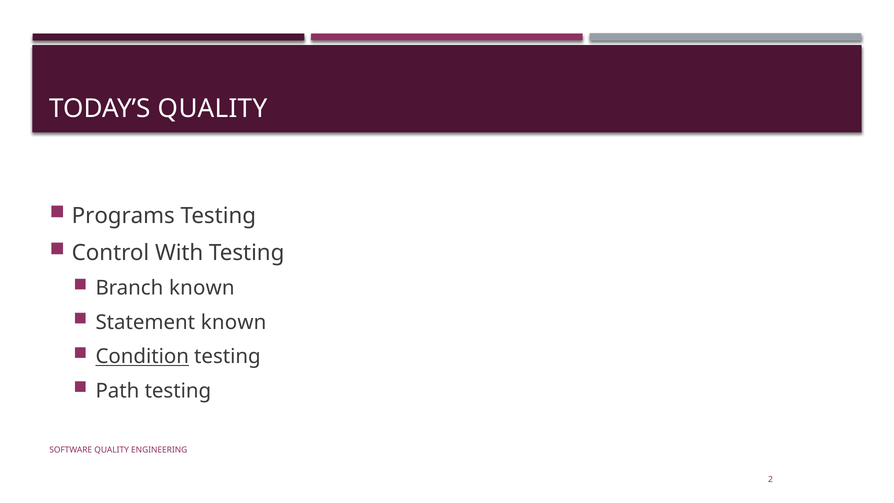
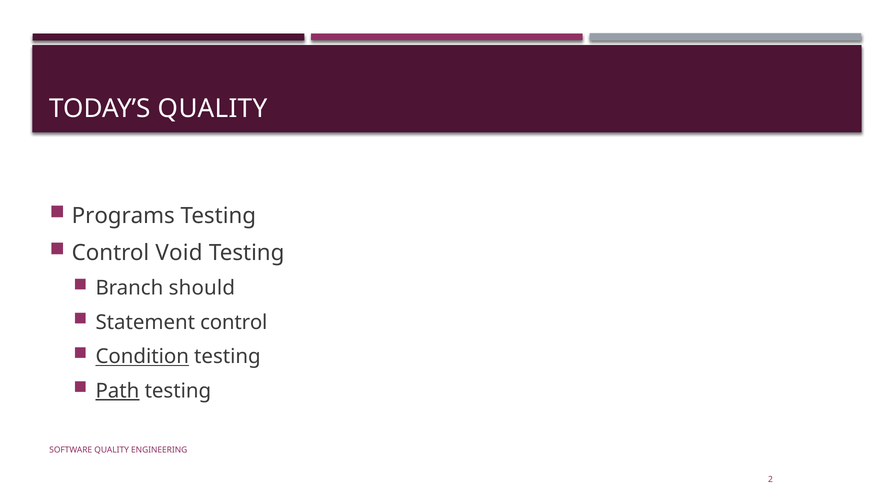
With: With -> Void
Branch known: known -> should
Statement known: known -> control
Path underline: none -> present
